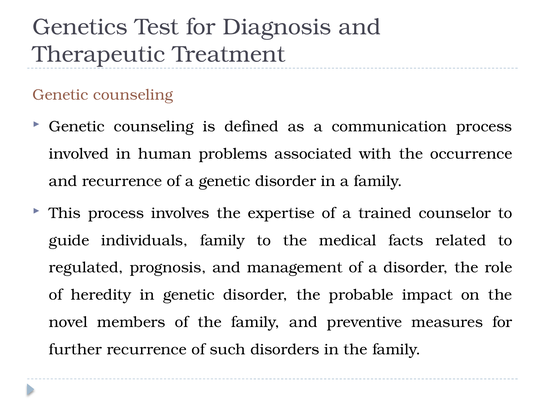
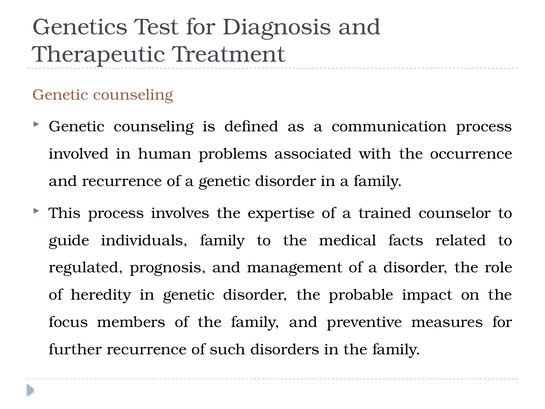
novel: novel -> focus
